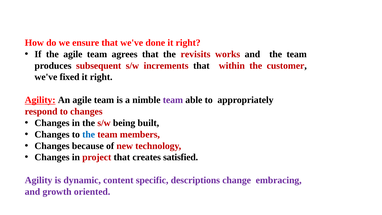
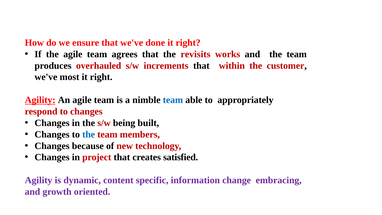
subsequent: subsequent -> overhauled
fixed: fixed -> most
team at (173, 100) colour: purple -> blue
descriptions: descriptions -> information
